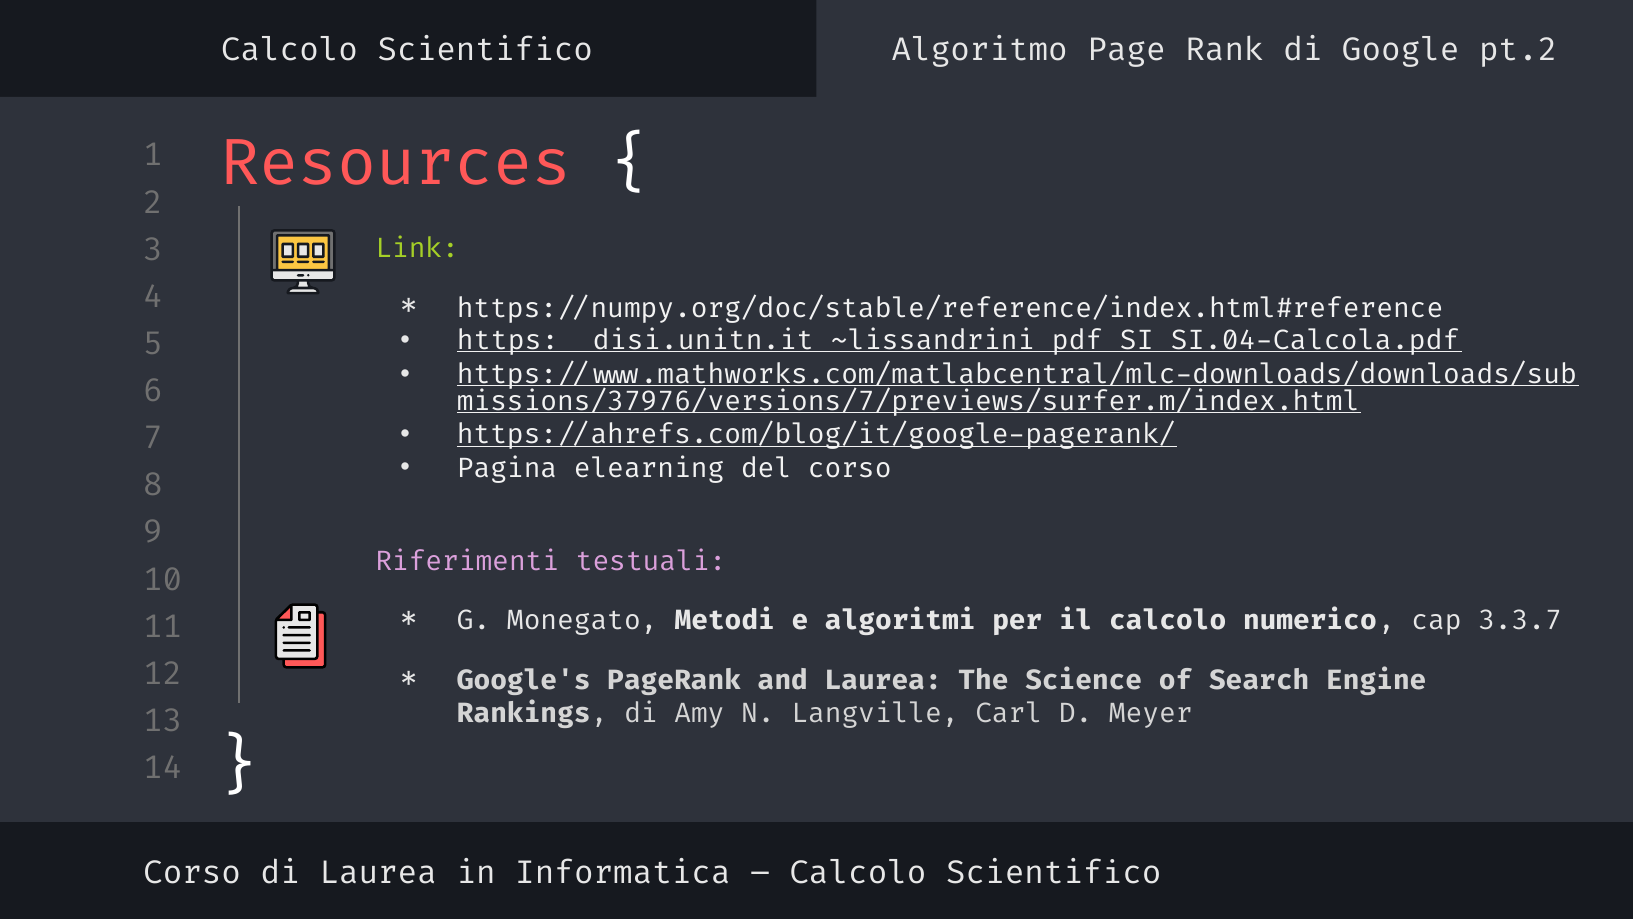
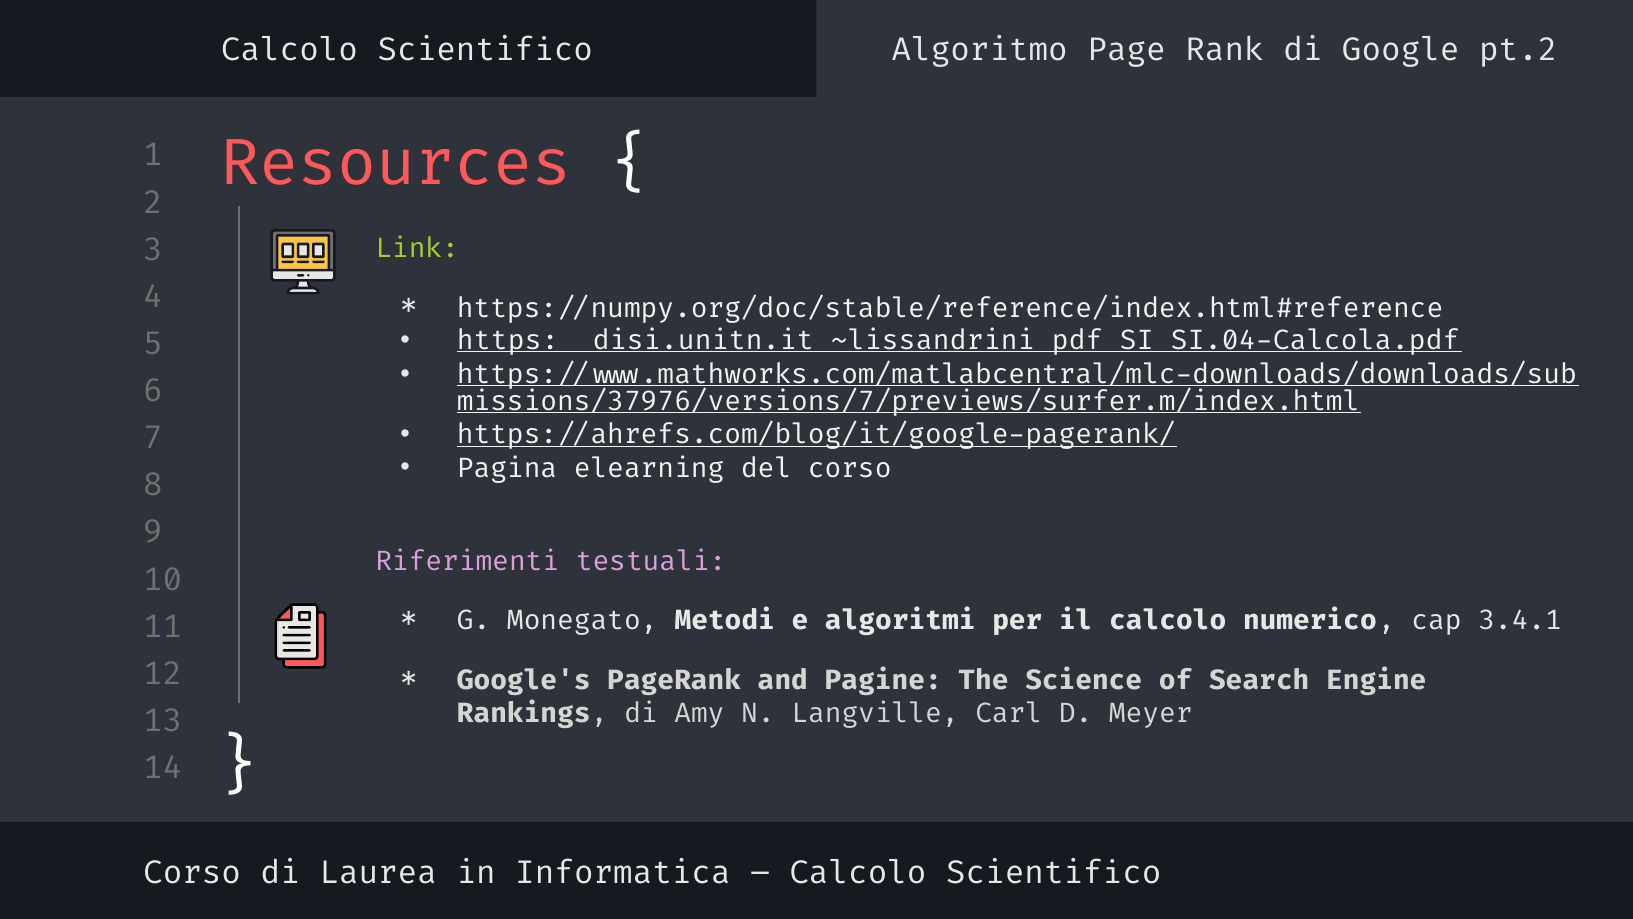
3.3.7: 3.3.7 -> 3.4.1
and Laurea: Laurea -> Pagine
